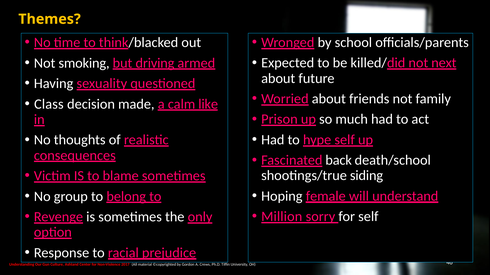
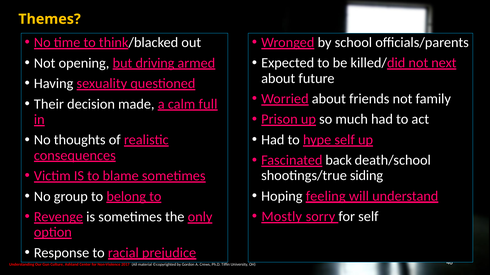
smoking: smoking -> opening
Class: Class -> Their
like: like -> full
female: female -> feeling
Million: Million -> Mostly
